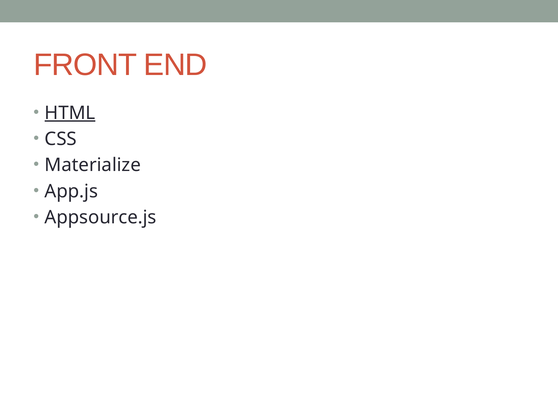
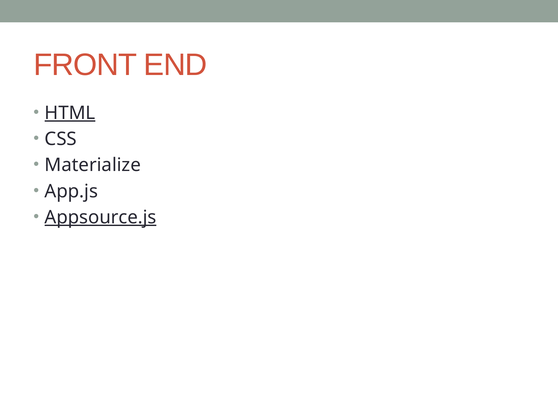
Appsource.js underline: none -> present
